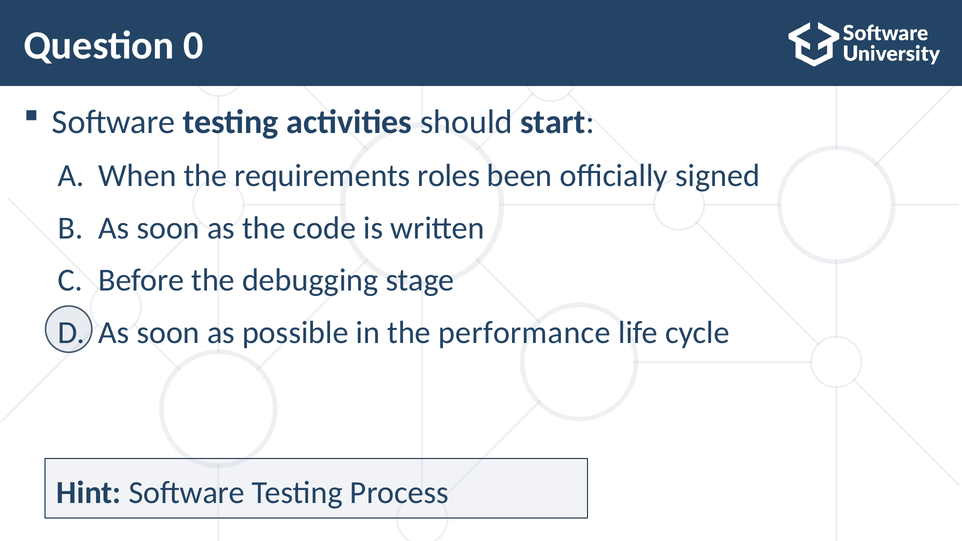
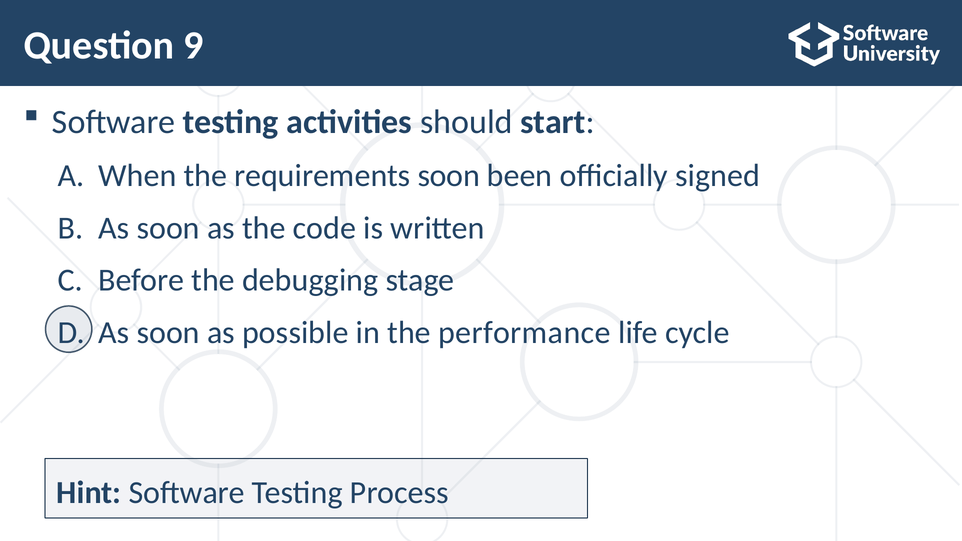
0: 0 -> 9
requirements roles: roles -> soon
